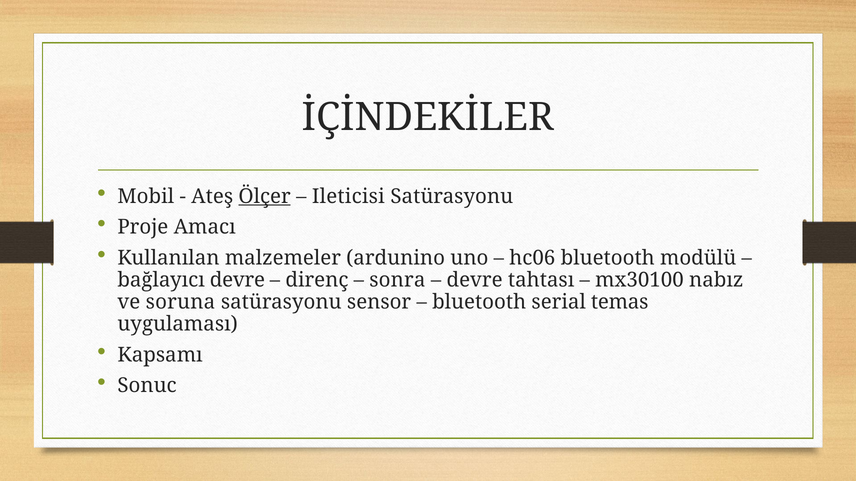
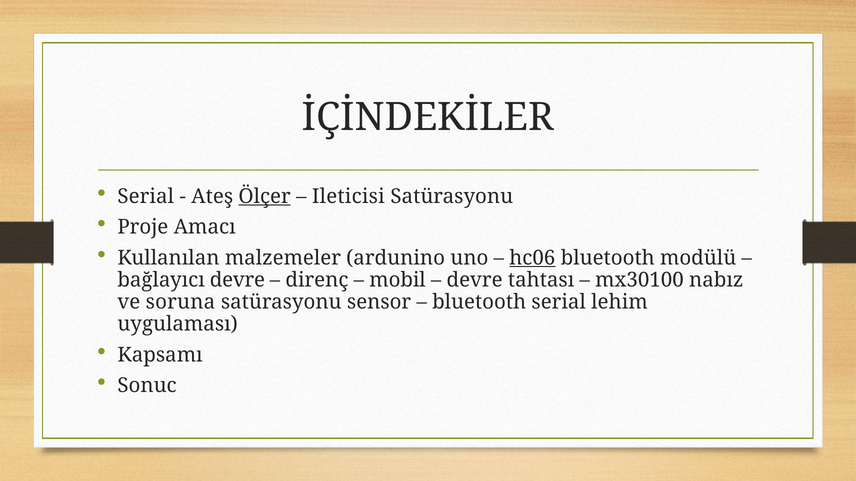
Mobil at (146, 196): Mobil -> Serial
hc06 underline: none -> present
sonra: sonra -> mobil
temas: temas -> lehim
